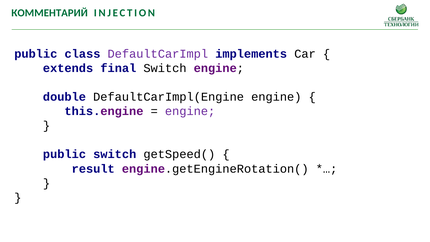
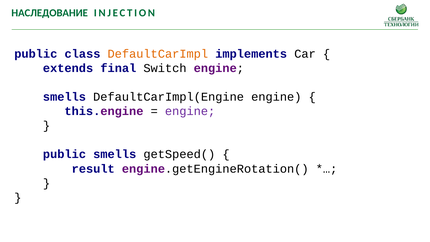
КОММЕНТАРИЙ: КОММЕНТАРИЙ -> НАСЛЕДОВАНИЕ
DefaultCarImpl colour: purple -> orange
double at (64, 97): double -> smells
public switch: switch -> smells
